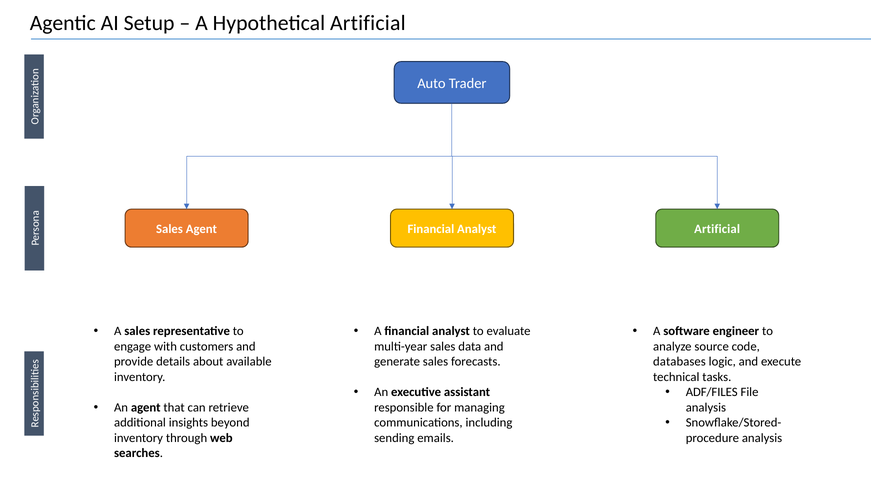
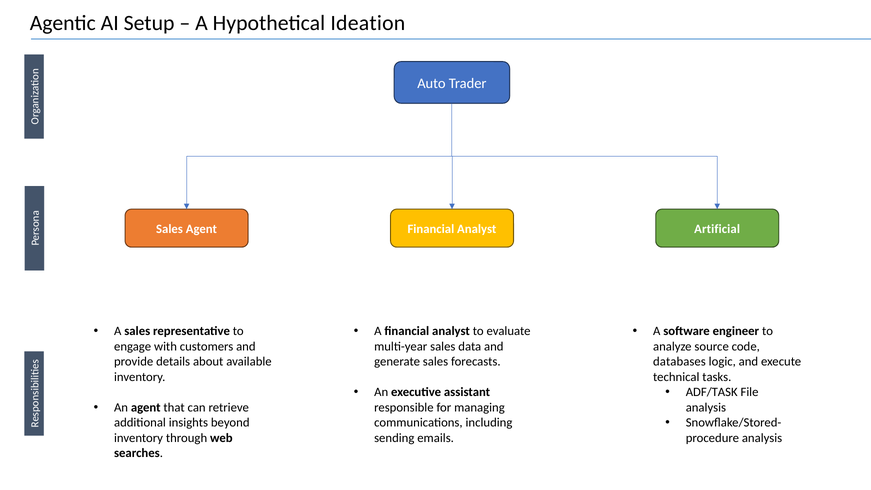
Hypothetical Artificial: Artificial -> Ideation
ADF/FILES: ADF/FILES -> ADF/TASK
